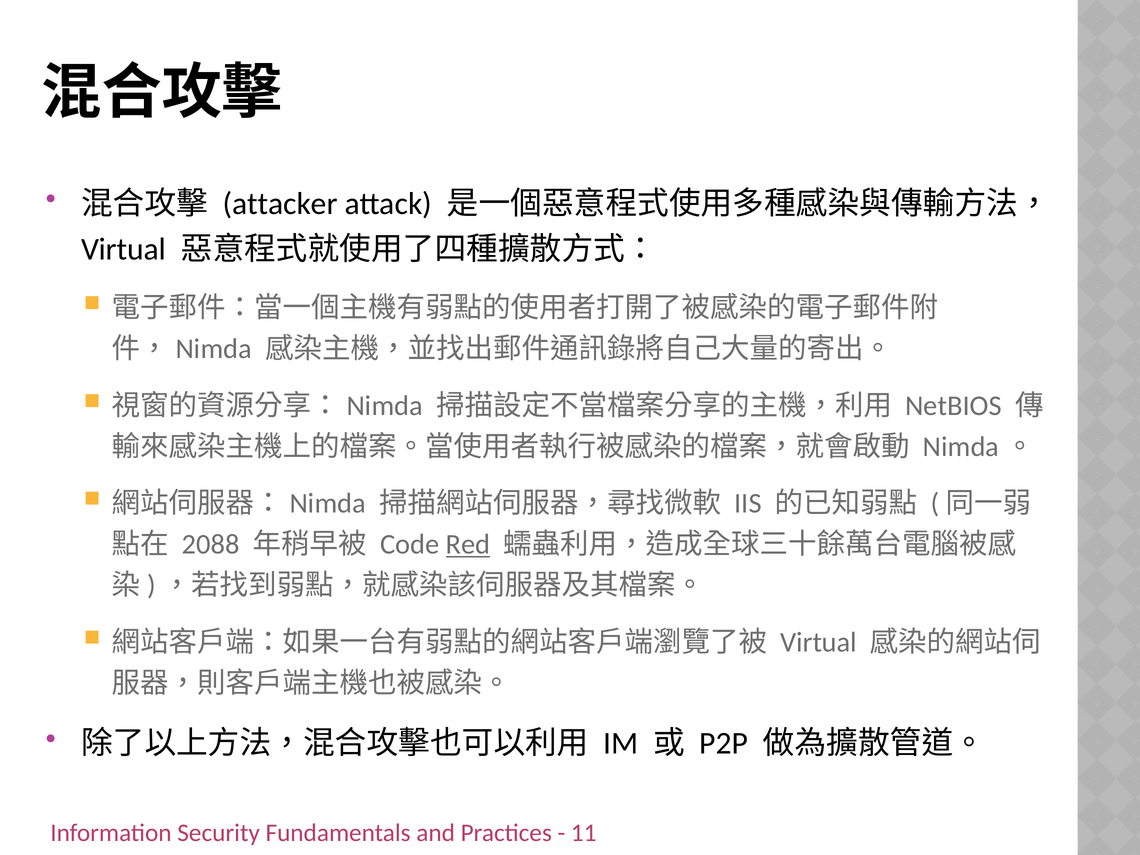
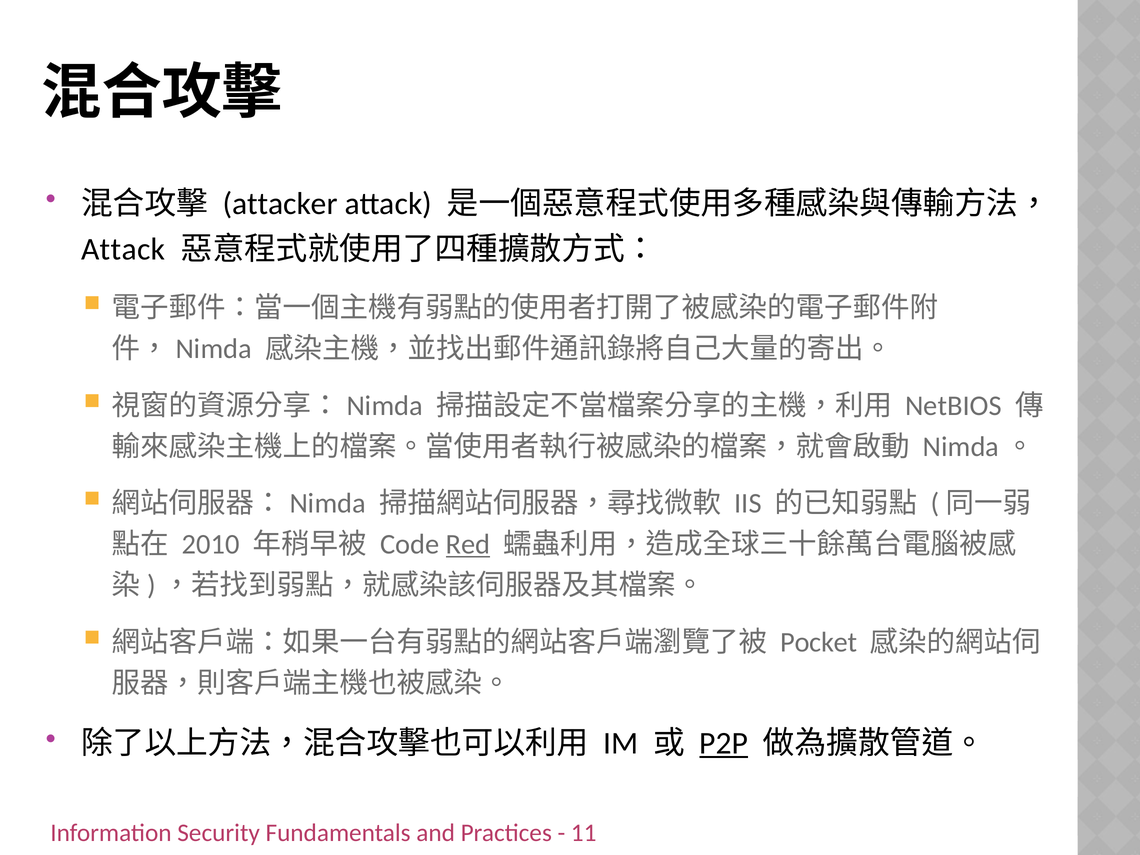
Virtual at (124, 249): Virtual -> Attack
2088: 2088 -> 2010
Virtual at (819, 642): Virtual -> Pocket
P2P underline: none -> present
